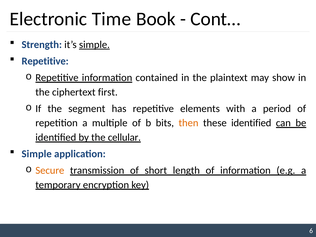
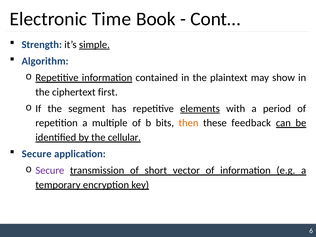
Repetitive at (45, 61): Repetitive -> Algorithm
elements underline: none -> present
these identified: identified -> feedback
Simple at (37, 154): Simple -> Secure
Secure at (50, 170) colour: orange -> purple
length: length -> vector
